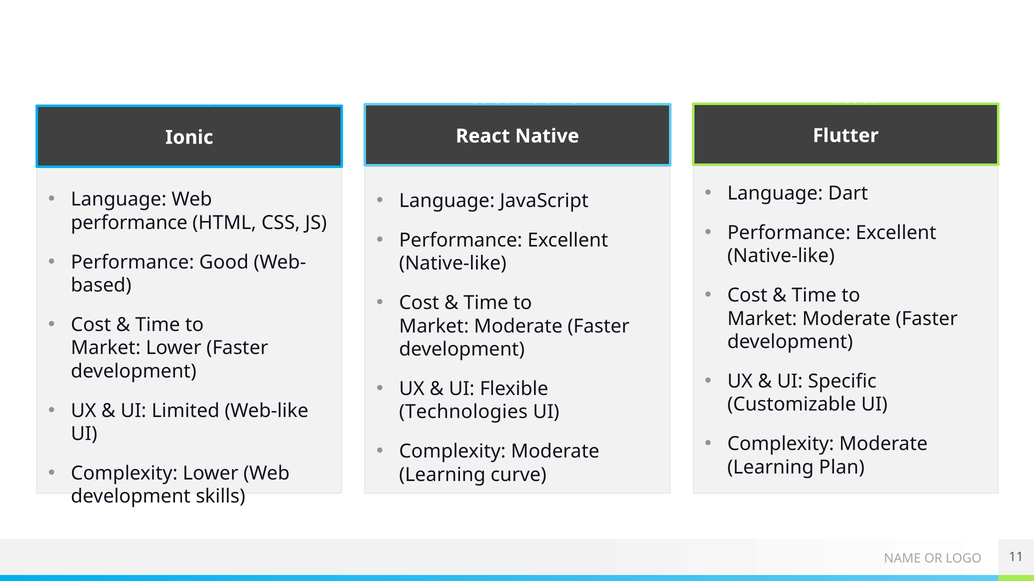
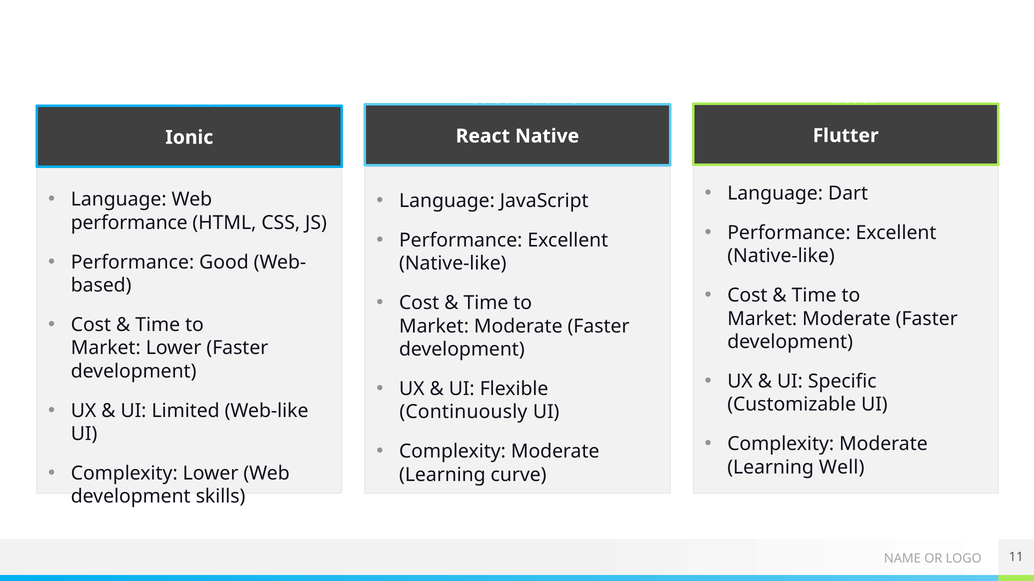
Technologies: Technologies -> Continuously
Plan: Plan -> Well
